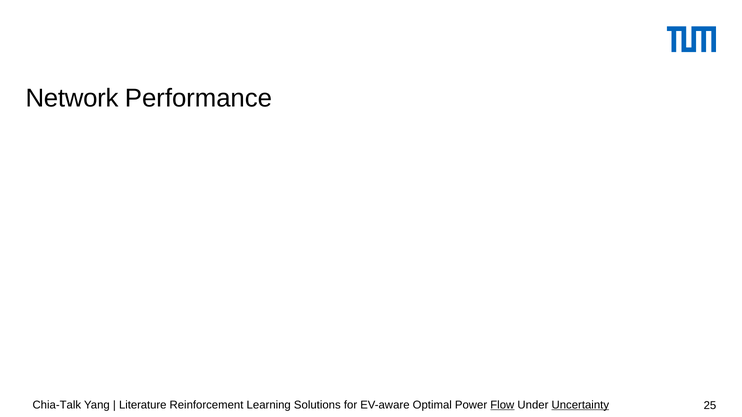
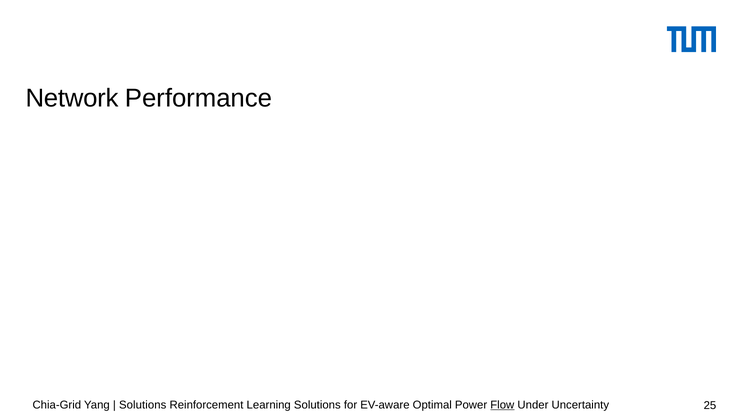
Chia-Talk: Chia-Talk -> Chia-Grid
Literature at (143, 405): Literature -> Solutions
Uncertainty underline: present -> none
